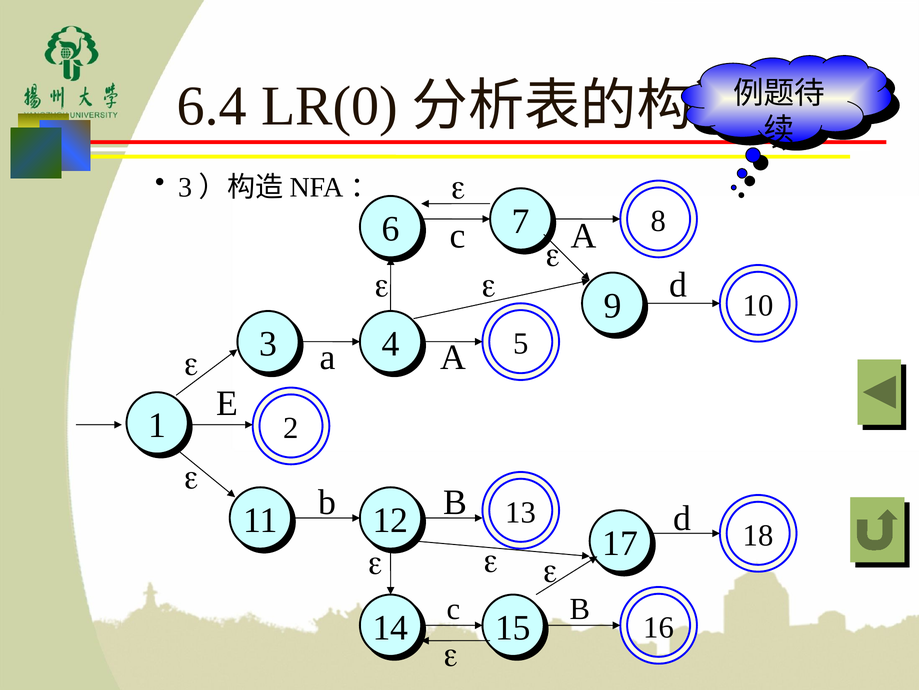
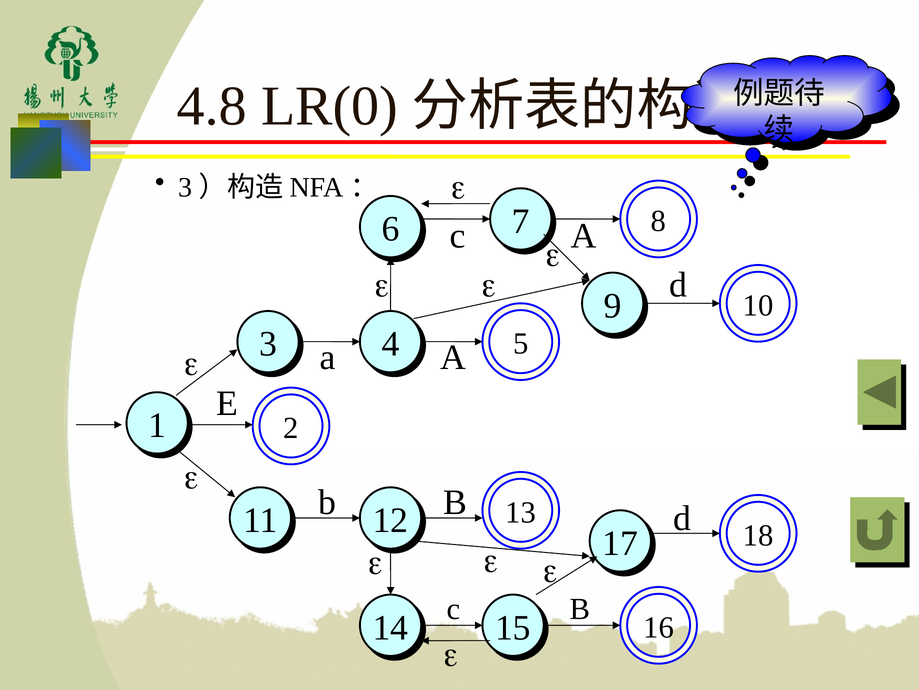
6.4: 6.4 -> 4.8
